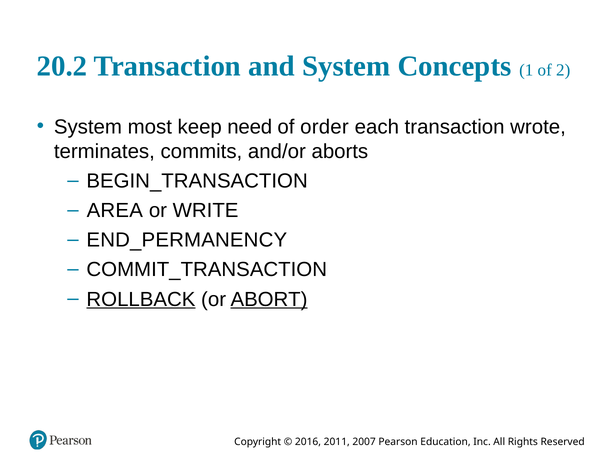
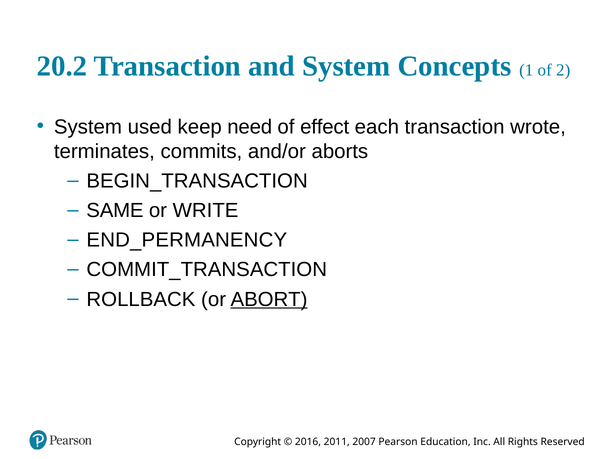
most: most -> used
order: order -> effect
AREA: AREA -> SAME
ROLLBACK underline: present -> none
